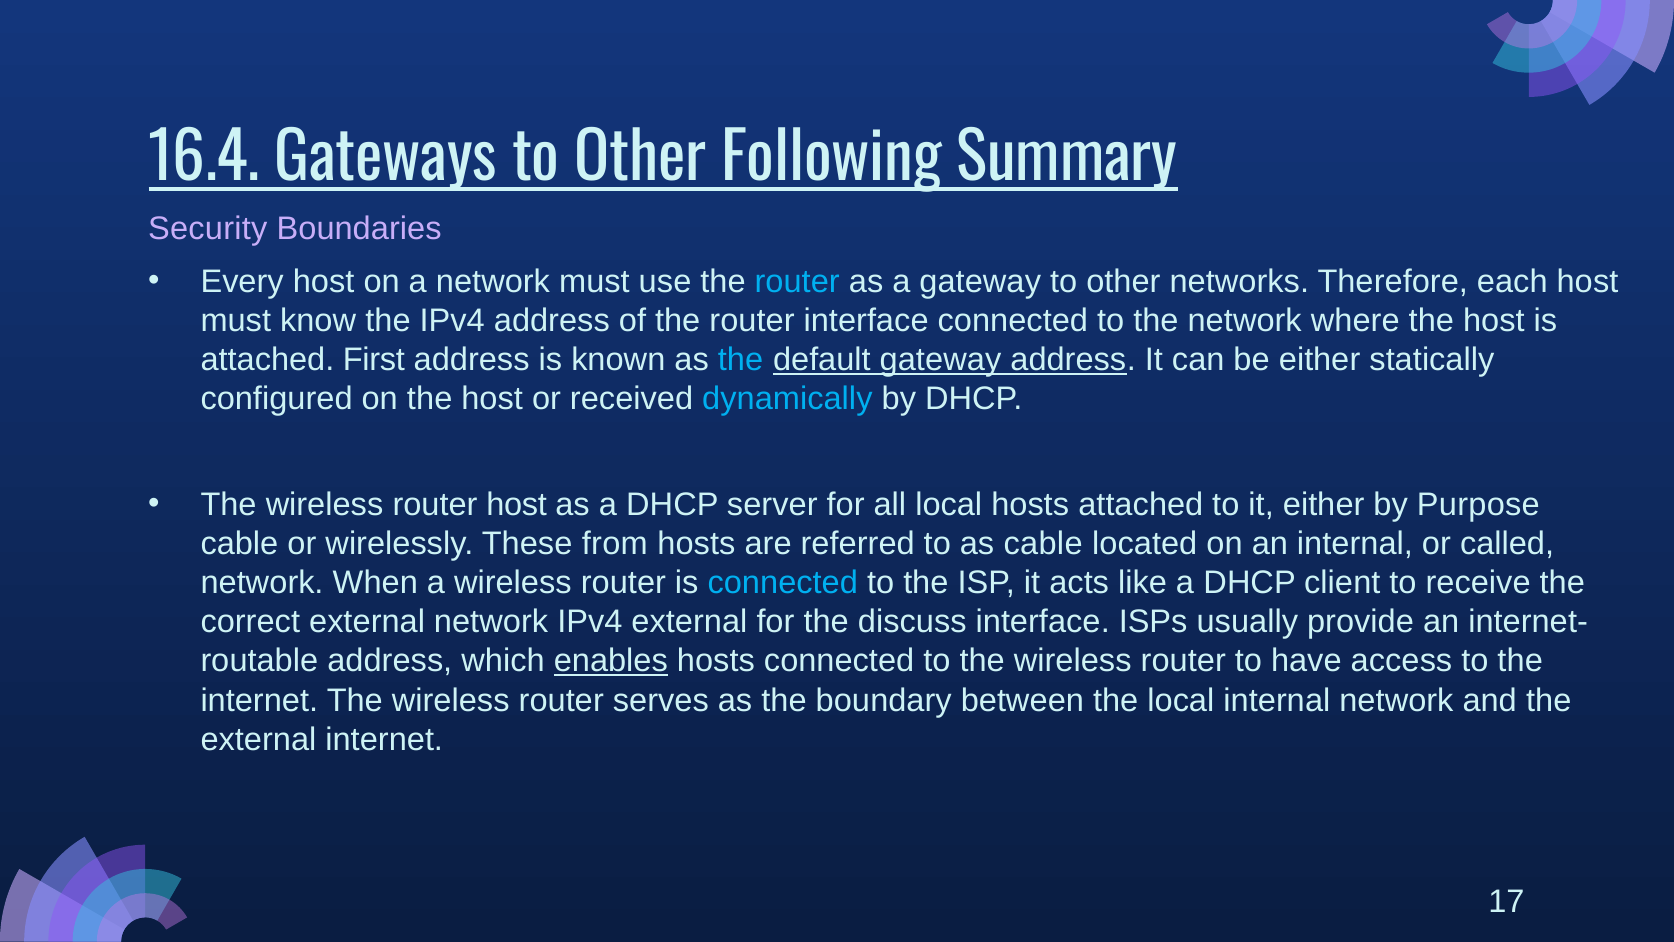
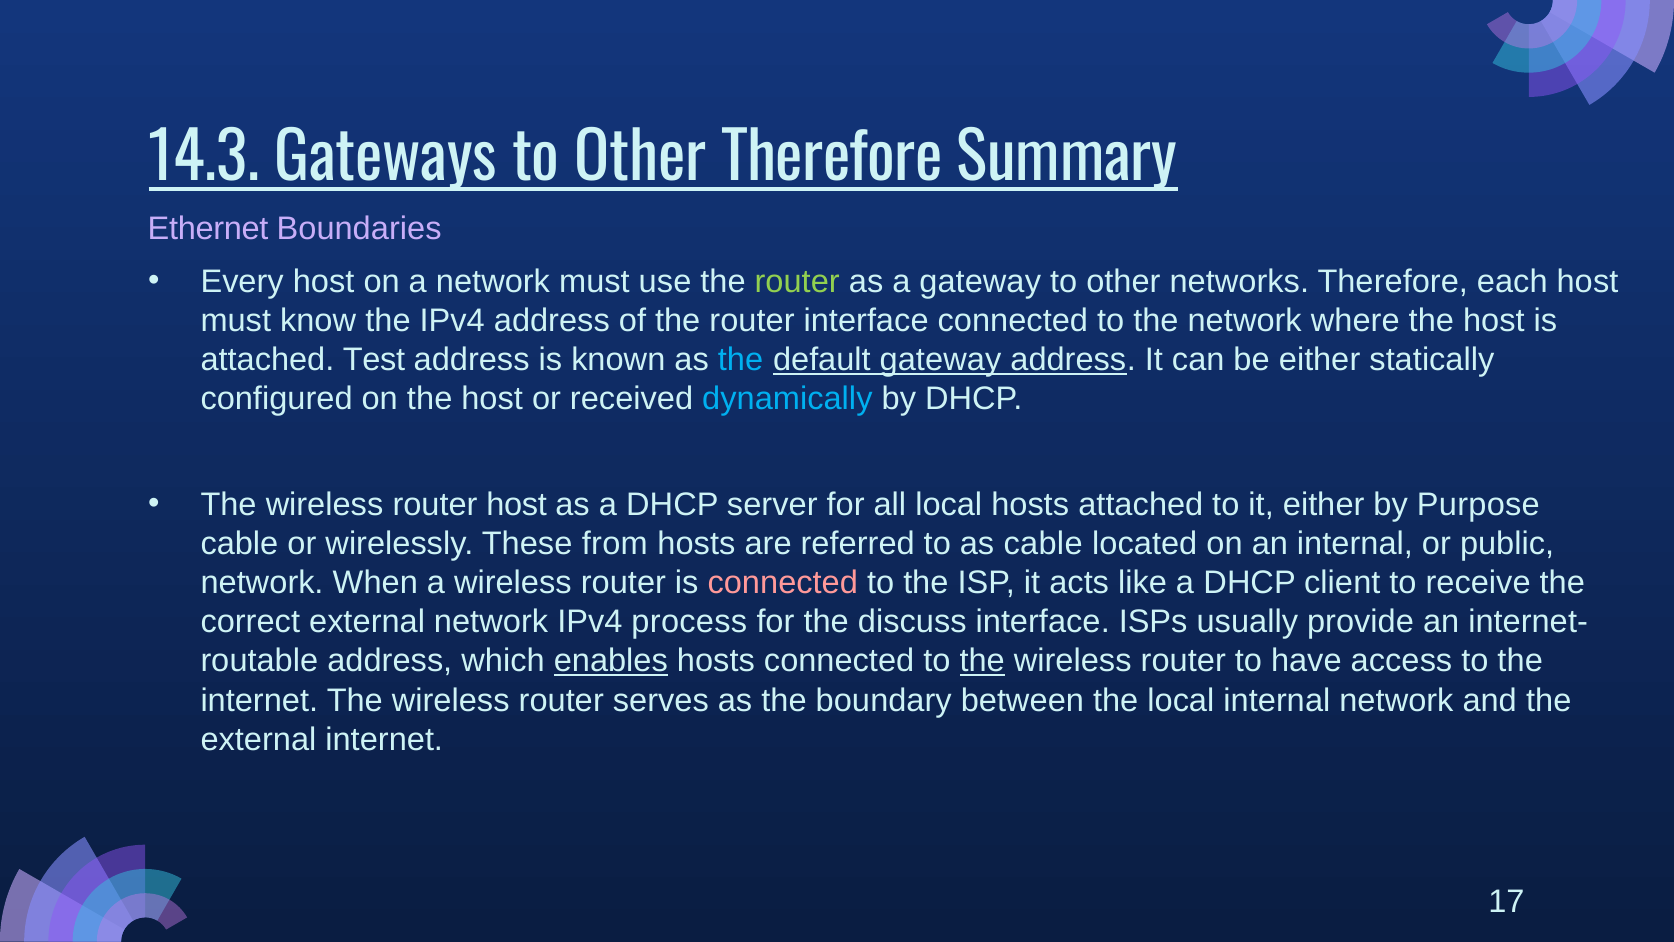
16.4: 16.4 -> 14.3
Other Following: Following -> Therefore
Security: Security -> Ethernet
router at (797, 281) colour: light blue -> light green
First: First -> Test
called: called -> public
connected at (783, 583) colour: light blue -> pink
IPv4 external: external -> process
the at (982, 661) underline: none -> present
